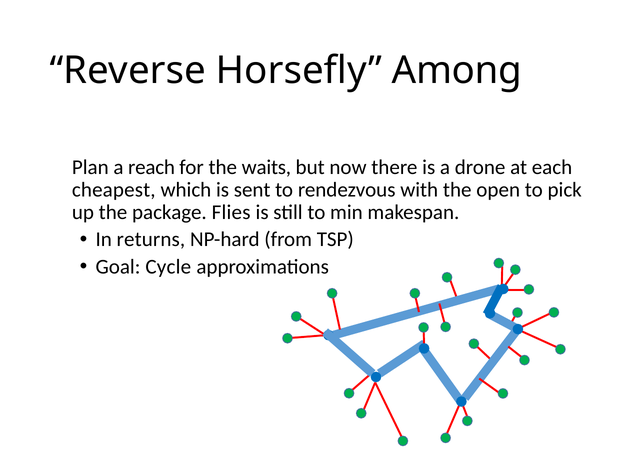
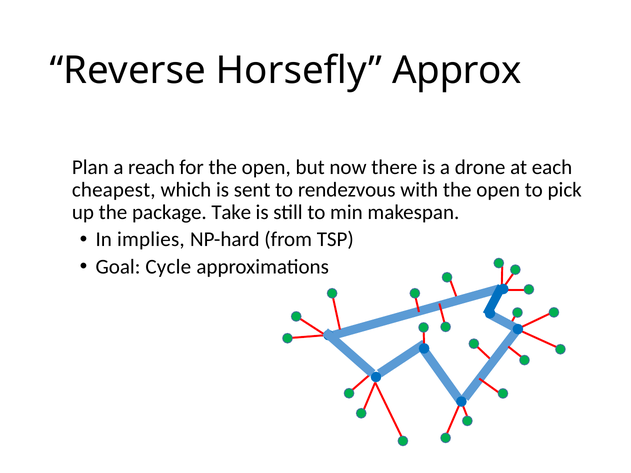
Among: Among -> Approx
for the waits: waits -> open
Flies: Flies -> Take
returns: returns -> implies
